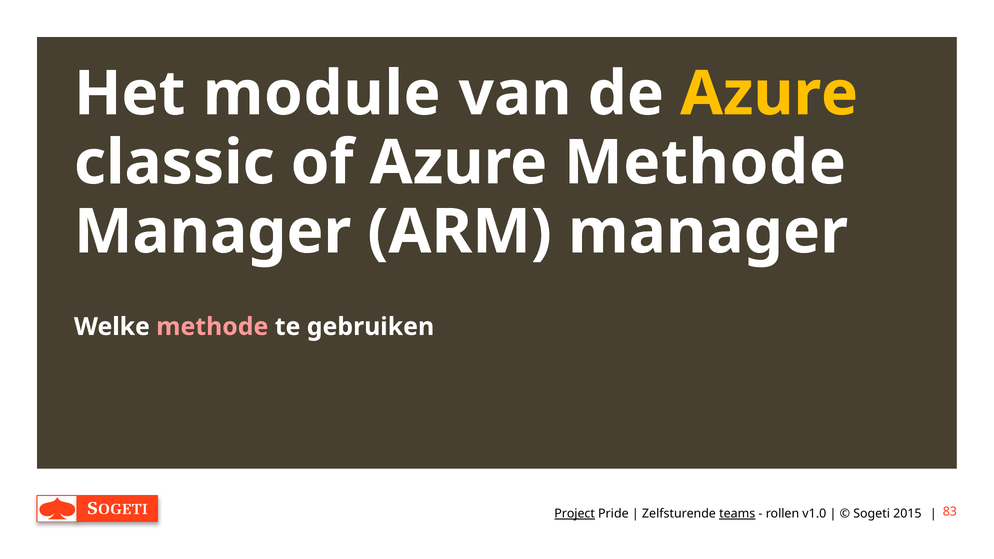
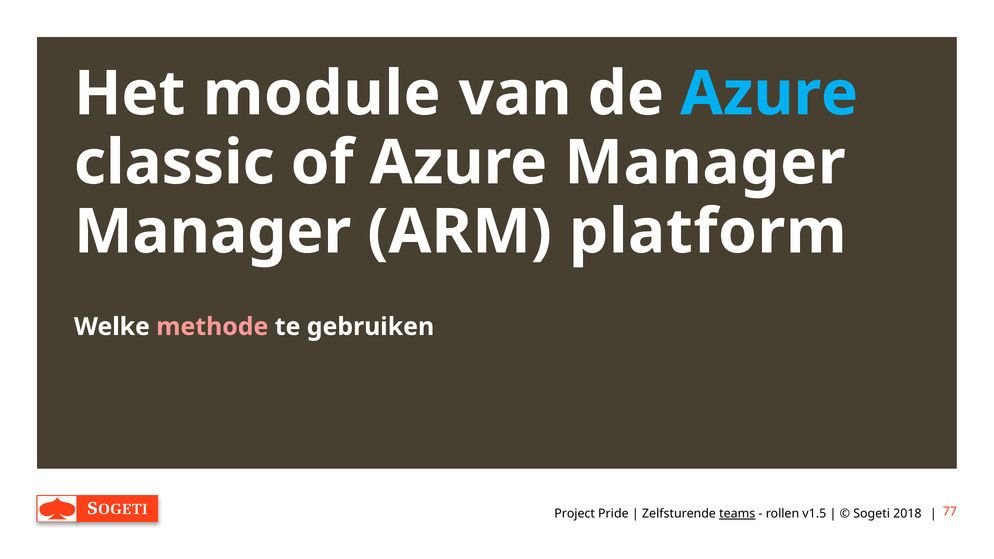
Azure at (769, 94) colour: yellow -> light blue
Azure Methode: Methode -> Manager
ARM manager: manager -> platform
Project underline: present -> none
v1.0: v1.0 -> v1.5
2015: 2015 -> 2018
83: 83 -> 77
